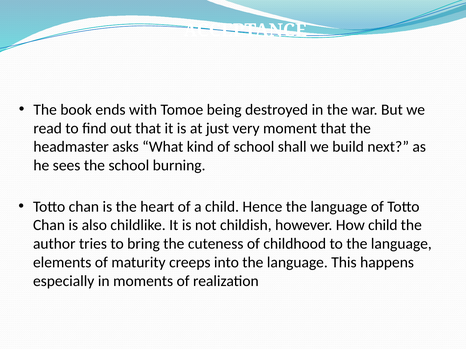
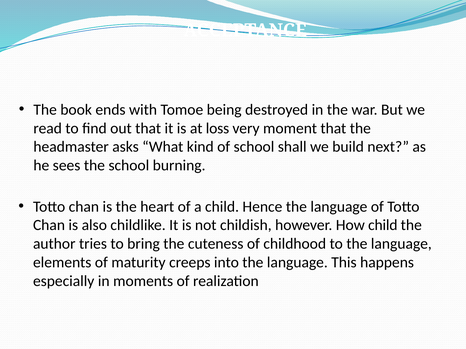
just: just -> loss
